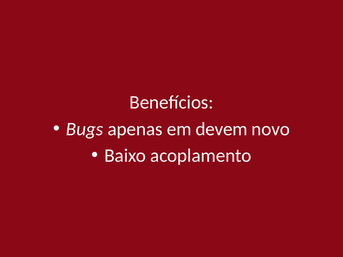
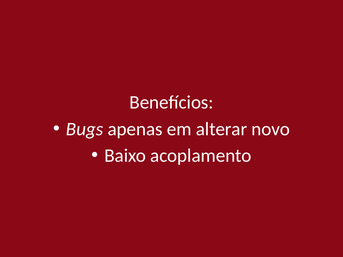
devem: devem -> alterar
